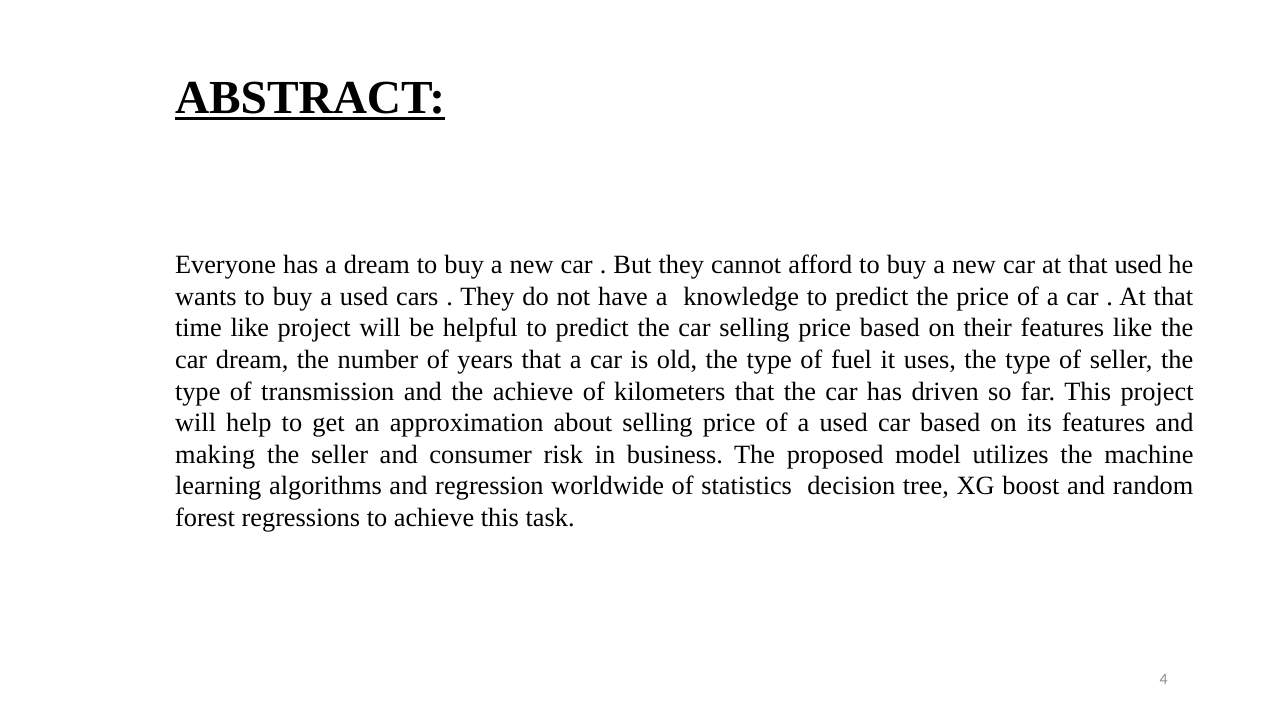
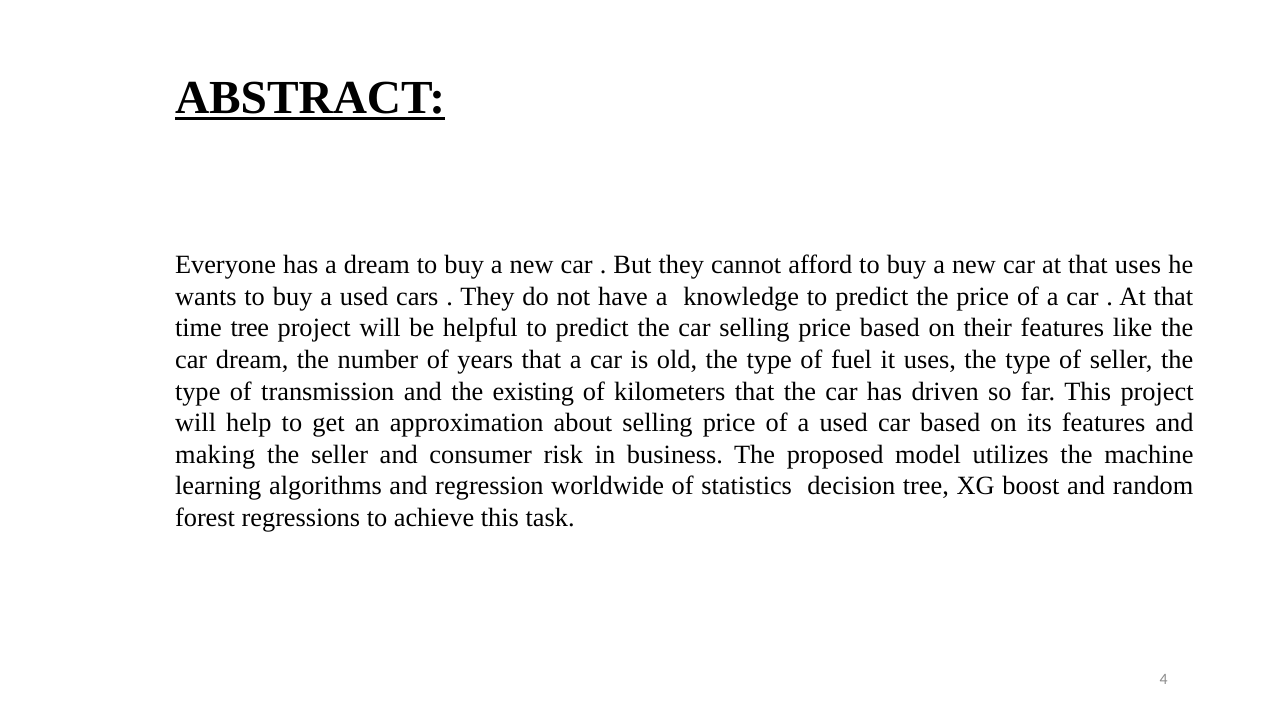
that used: used -> uses
time like: like -> tree
the achieve: achieve -> existing
